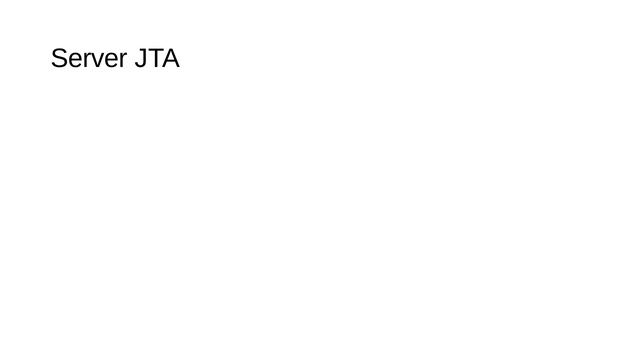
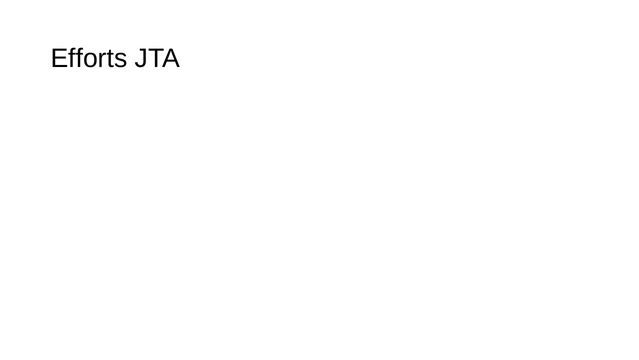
Server: Server -> Efforts
